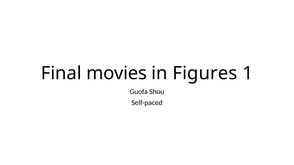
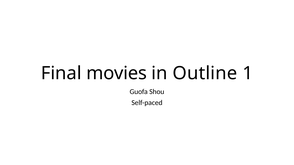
Figures: Figures -> Outline
